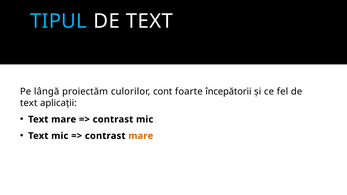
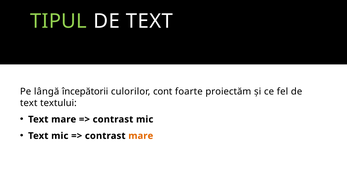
TIPUL colour: light blue -> light green
proiectăm: proiectăm -> începătorii
începătorii: începătorii -> proiectăm
aplicații: aplicații -> textului
